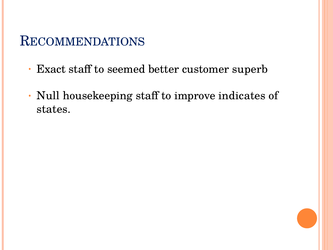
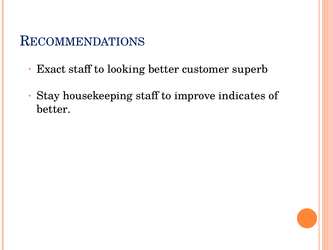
seemed: seemed -> looking
Null: Null -> Stay
states at (54, 109): states -> better
